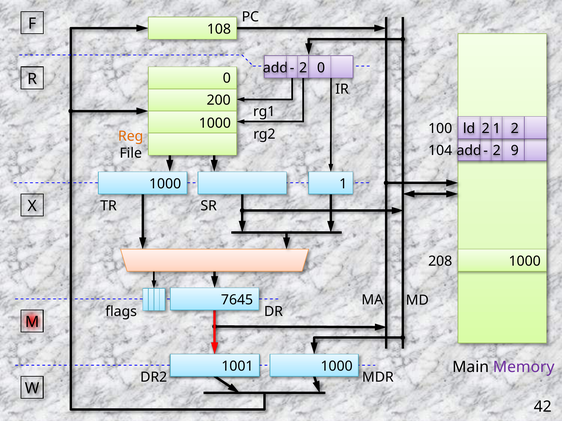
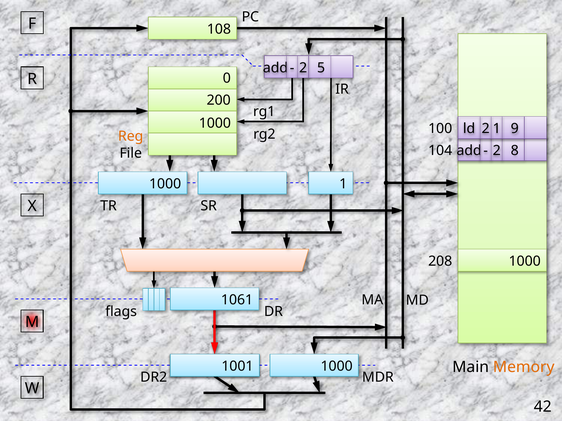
0 at (321, 68): 0 -> 5
2 at (515, 129): 2 -> 9
9: 9 -> 8
7645: 7645 -> 1061
Memory colour: purple -> orange
